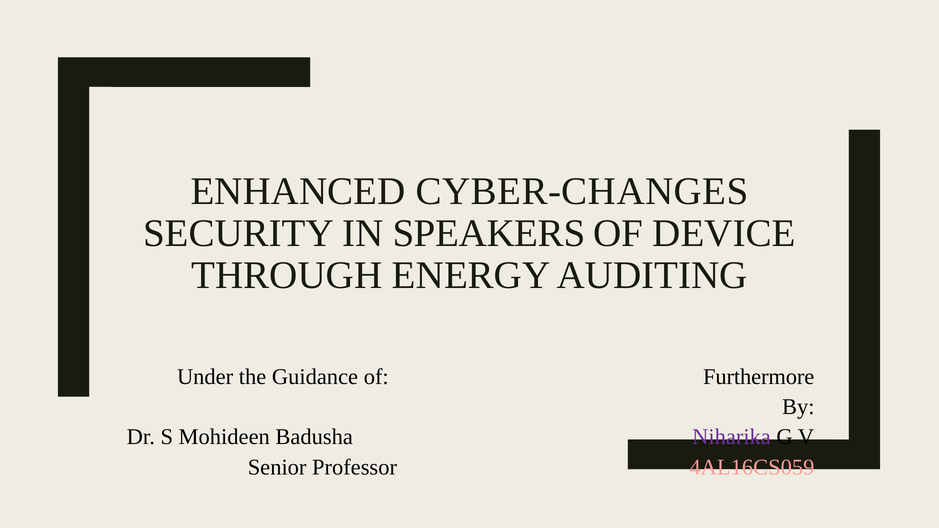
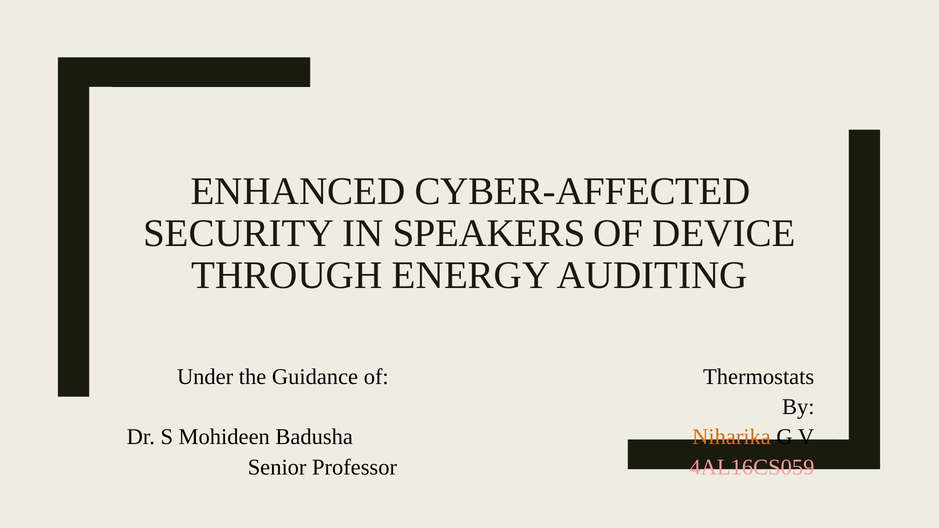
CYBER-CHANGES: CYBER-CHANGES -> CYBER-AFFECTED
Furthermore: Furthermore -> Thermostats
Niharika colour: purple -> orange
